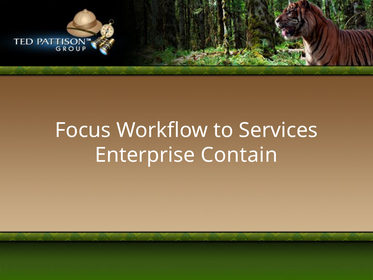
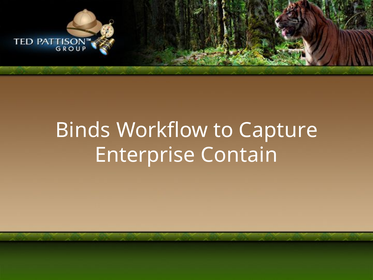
Focus: Focus -> Binds
Services: Services -> Capture
